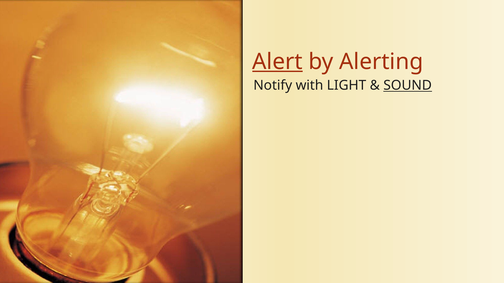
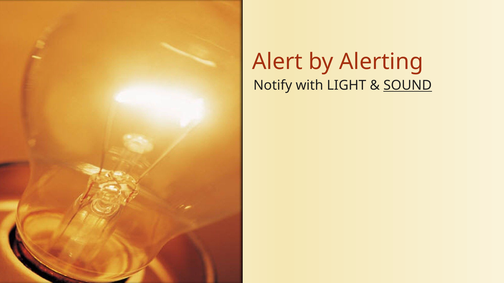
Alert underline: present -> none
